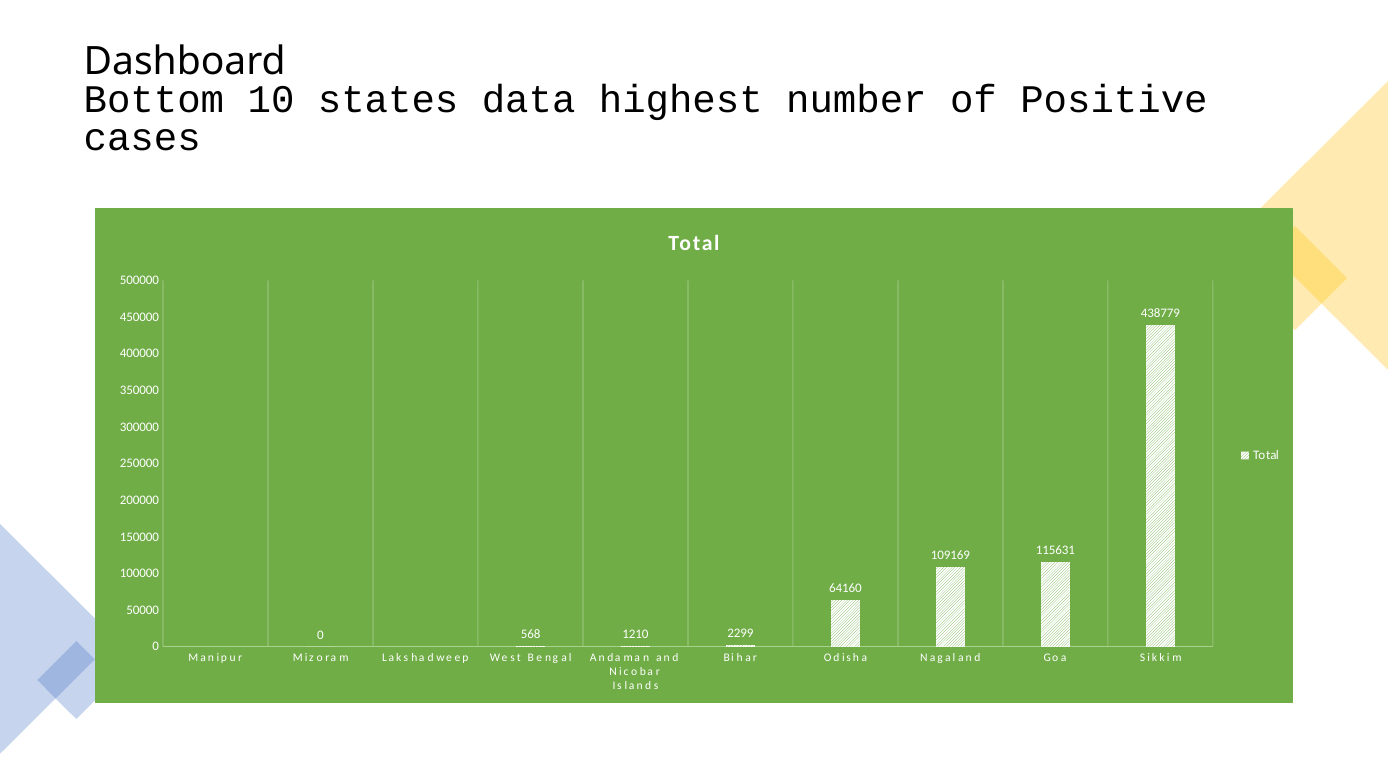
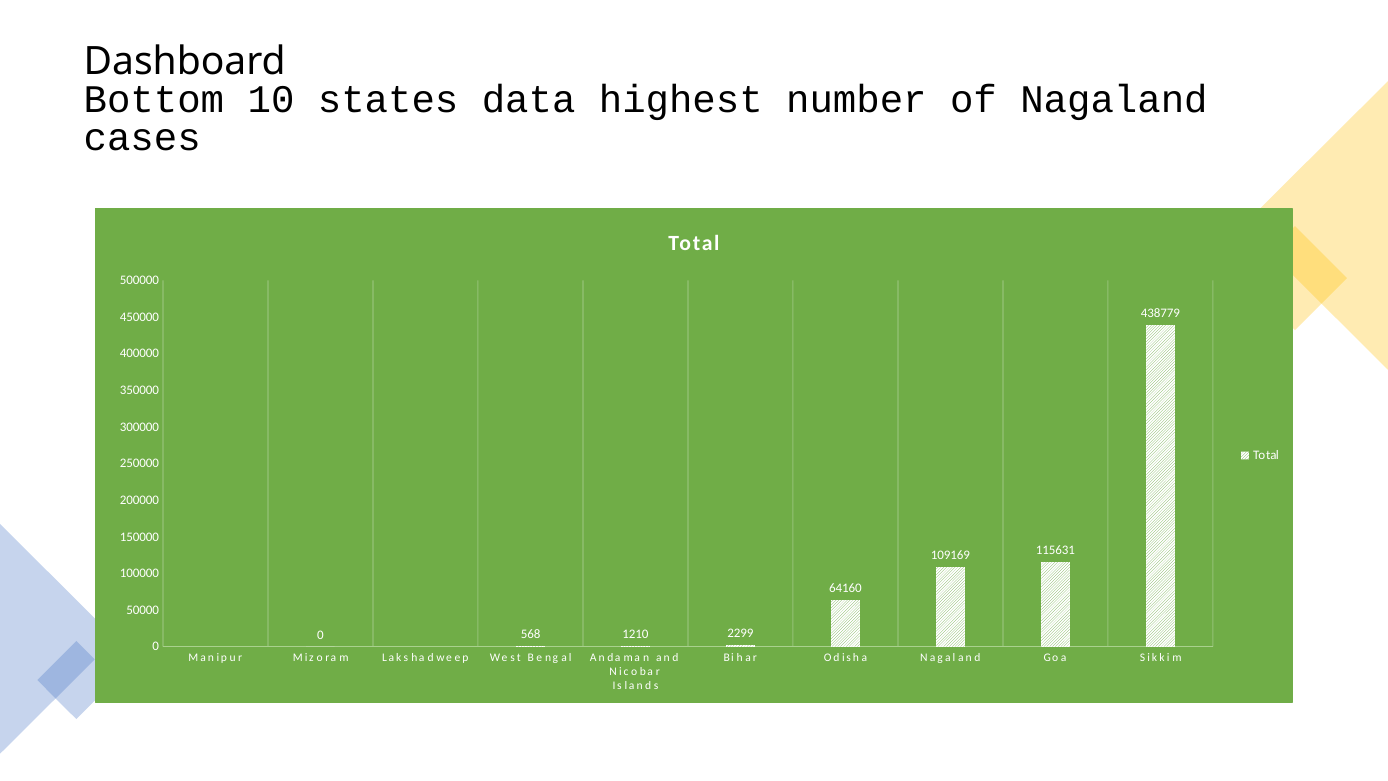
of Positive: Positive -> Nagaland
